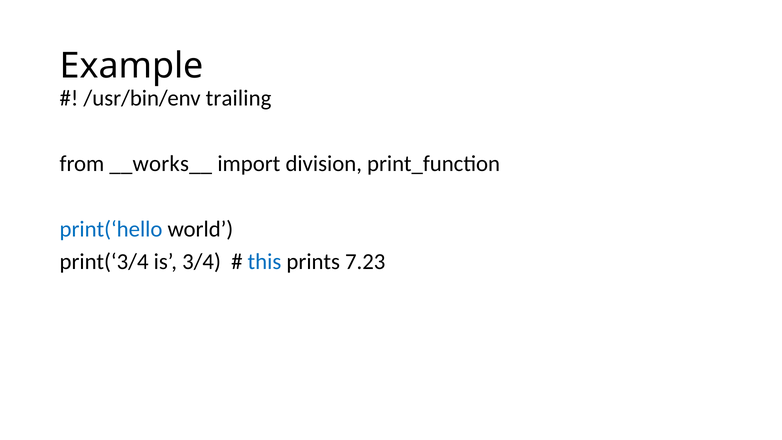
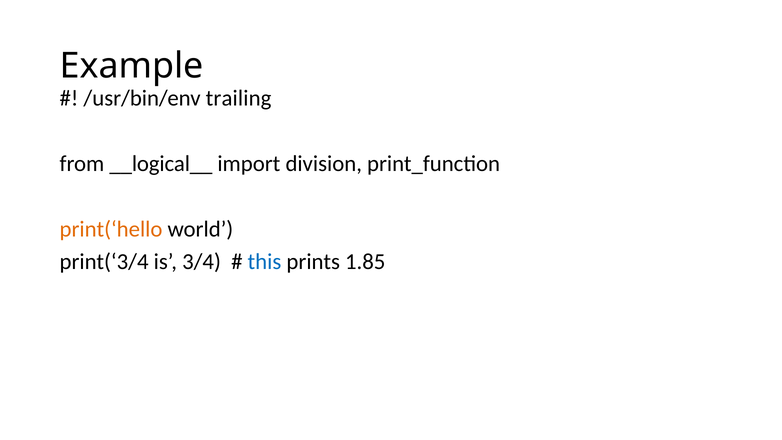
__works__: __works__ -> __logical__
print(‘hello colour: blue -> orange
7.23: 7.23 -> 1.85
